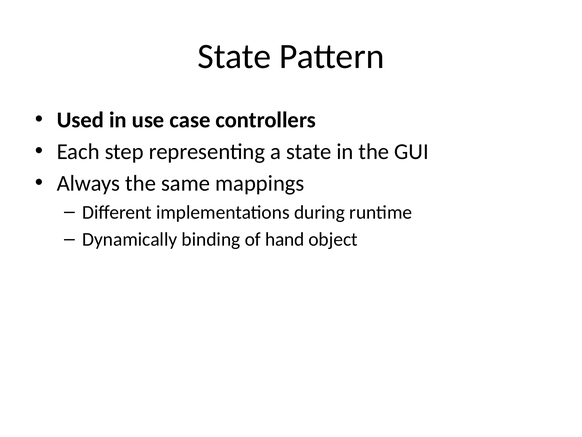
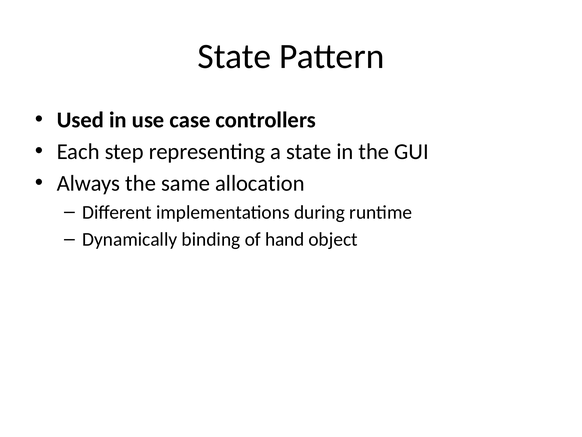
mappings: mappings -> allocation
